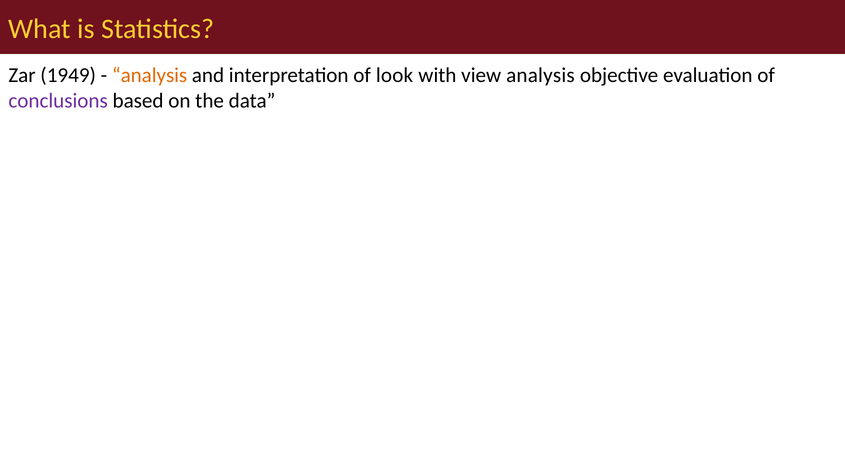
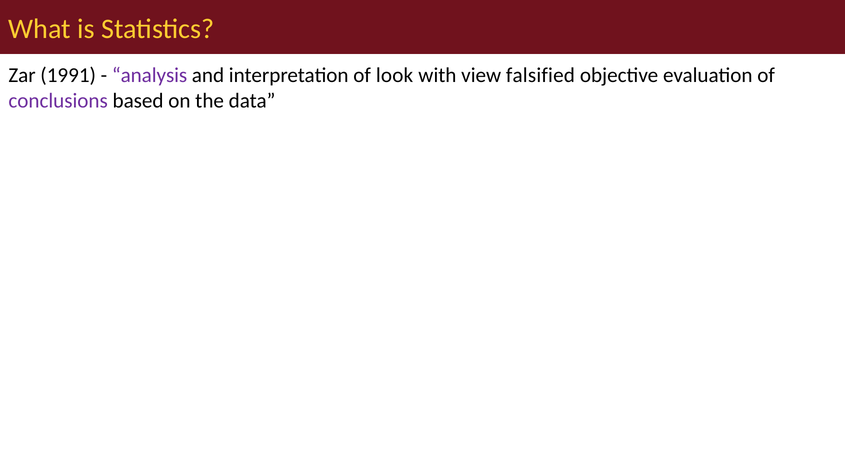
1949: 1949 -> 1991
analysis at (150, 75) colour: orange -> purple
view analysis: analysis -> falsified
